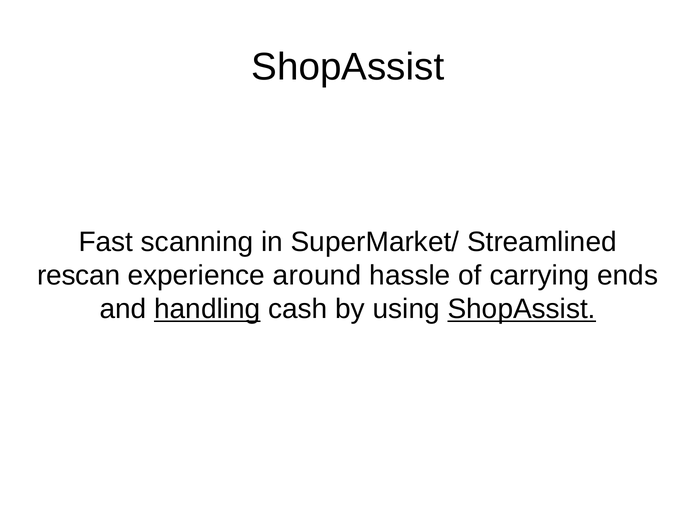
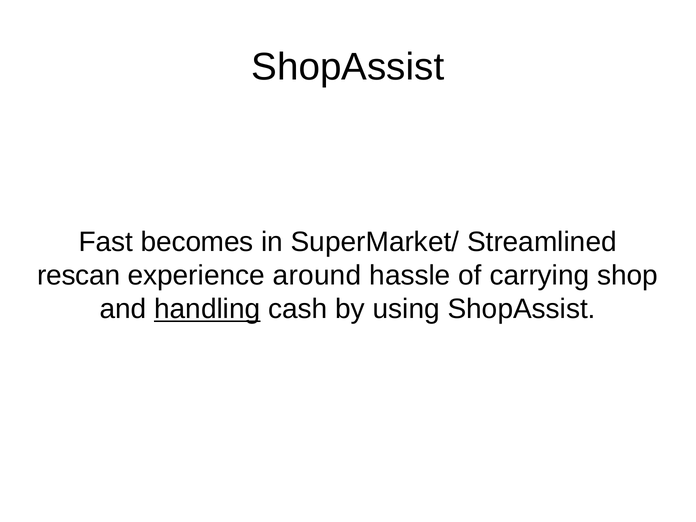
scanning: scanning -> becomes
ends: ends -> shop
ShopAssist at (522, 309) underline: present -> none
